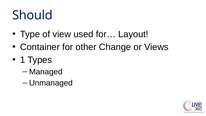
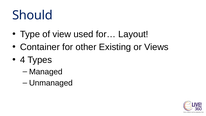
Change: Change -> Existing
1: 1 -> 4
